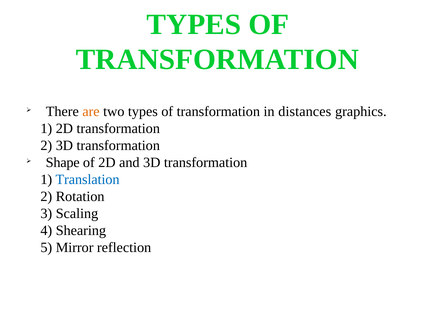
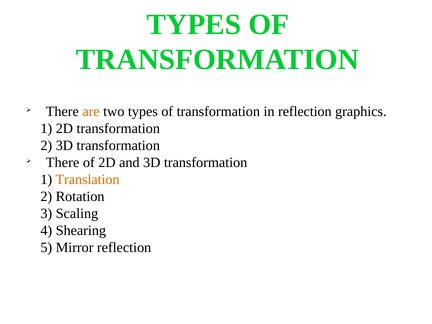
in distances: distances -> reflection
Shape at (63, 162): Shape -> There
Translation colour: blue -> orange
